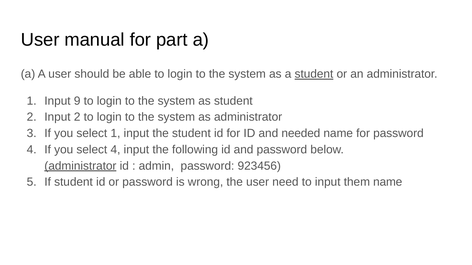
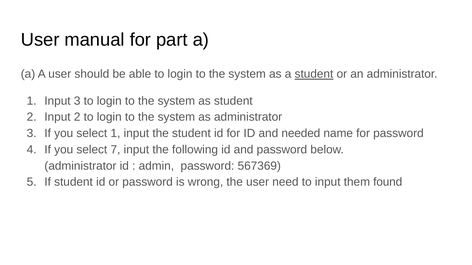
Input 9: 9 -> 3
select 4: 4 -> 7
administrator at (80, 166) underline: present -> none
923456: 923456 -> 567369
them name: name -> found
